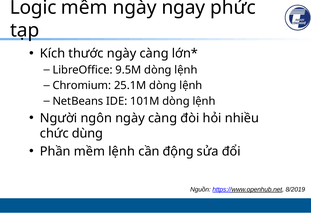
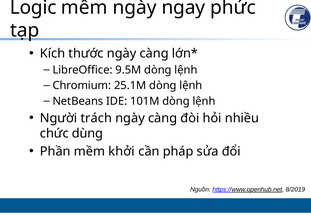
ngôn: ngôn -> trách
mềm lệnh: lệnh -> khởi
động: động -> pháp
